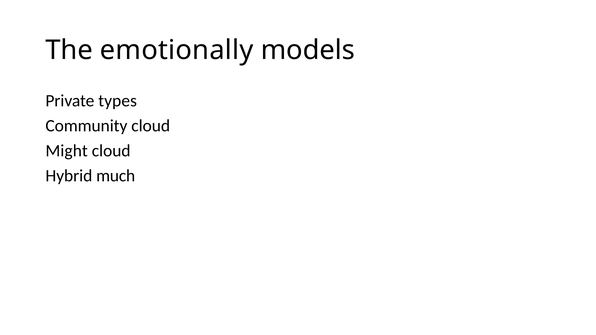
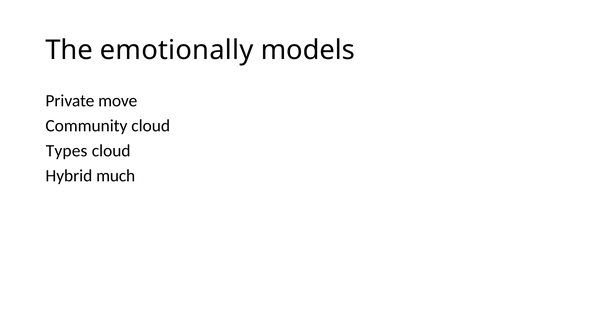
types: types -> move
Might: Might -> Types
